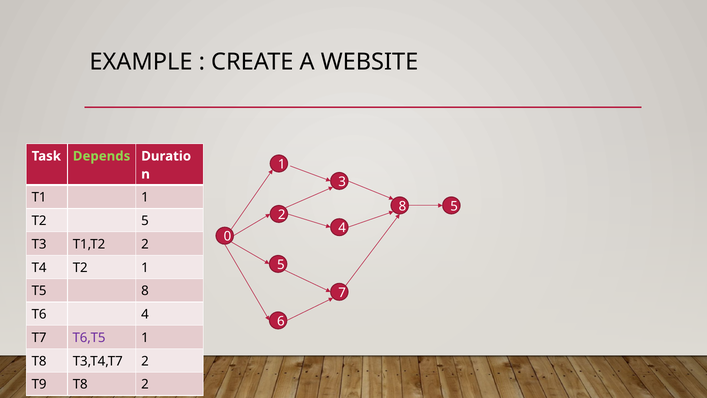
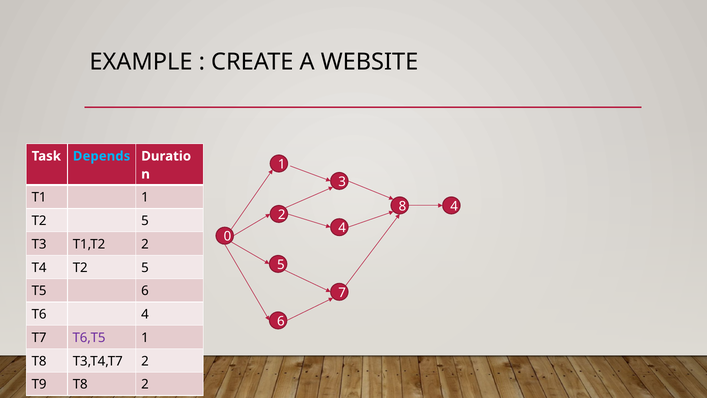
Depends colour: light green -> light blue
8 5: 5 -> 4
T4 T2 1: 1 -> 5
T5 8: 8 -> 6
